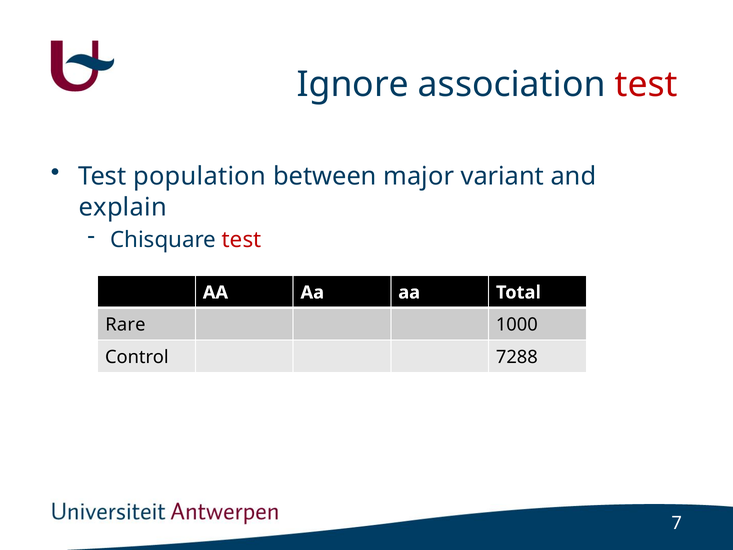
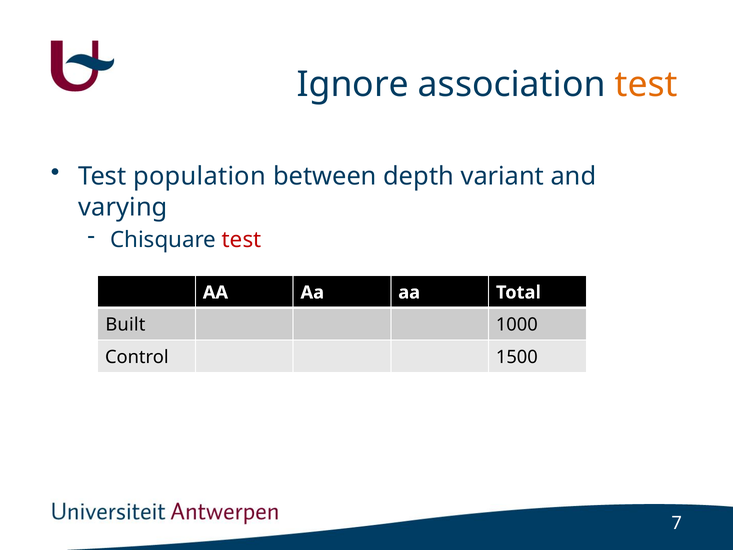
test at (646, 85) colour: red -> orange
major: major -> depth
explain: explain -> varying
Rare: Rare -> Built
7288: 7288 -> 1500
